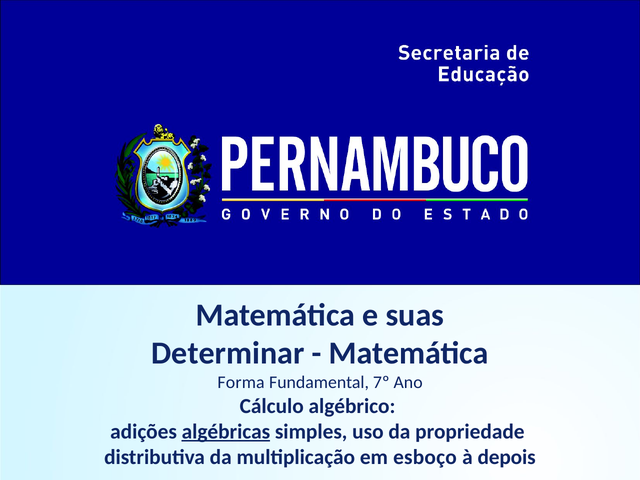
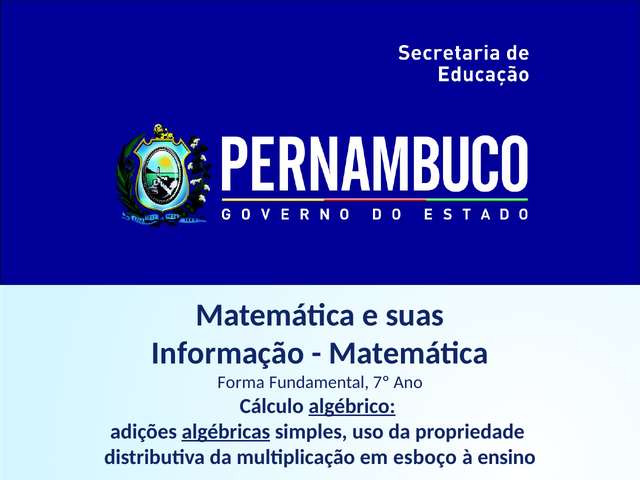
Determinar: Determinar -> Informação
algébrico underline: none -> present
depois: depois -> ensino
